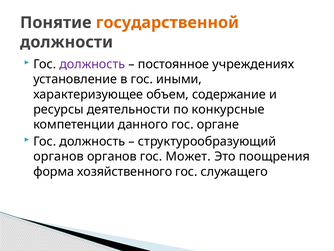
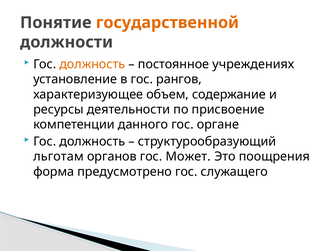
должность at (92, 64) colour: purple -> orange
иными: иными -> рангов
конкурсные: конкурсные -> присвоение
органов at (59, 156): органов -> льготам
хозяйственного: хозяйственного -> предусмотрено
